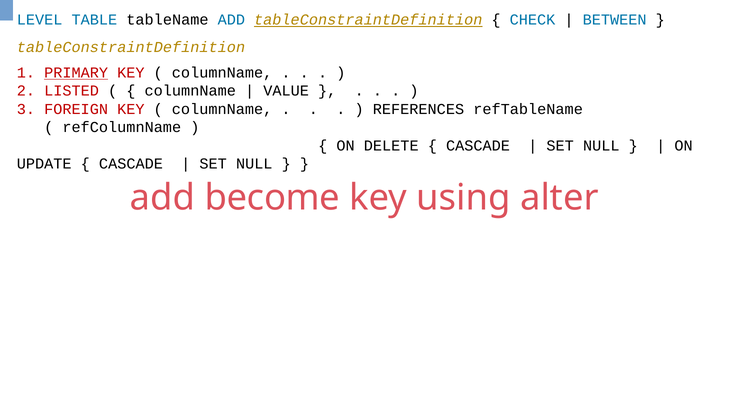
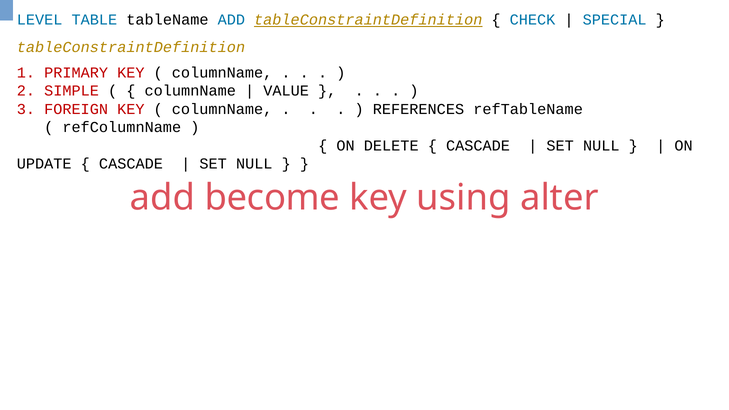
BETWEEN: BETWEEN -> SPECIAL
PRIMARY underline: present -> none
LISTED: LISTED -> SIMPLE
